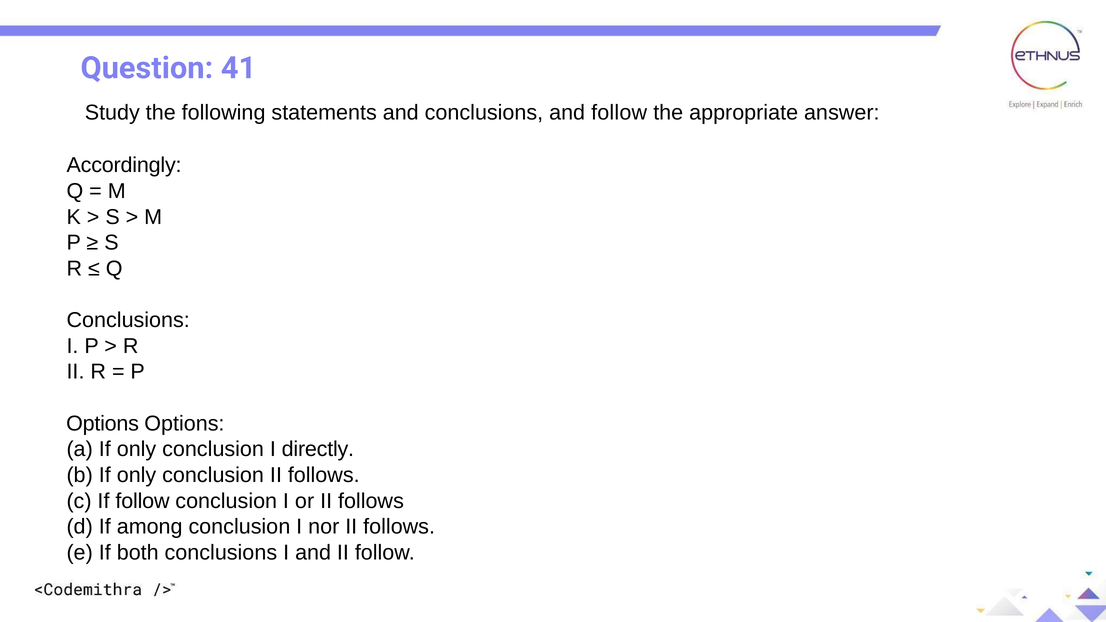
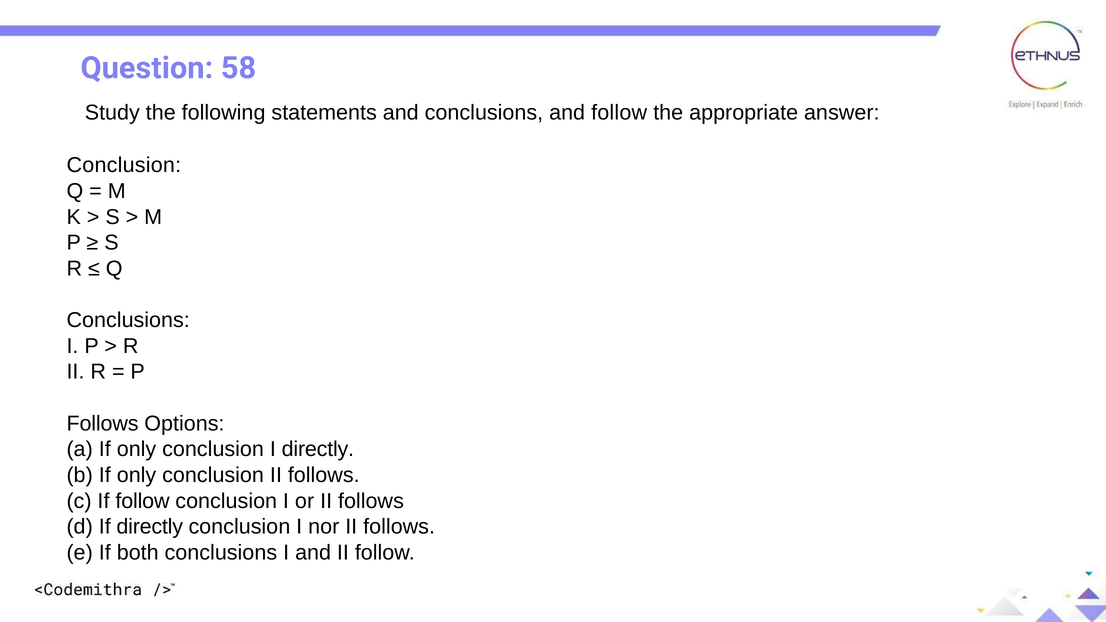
41: 41 -> 58
Accordingly at (124, 165): Accordingly -> Conclusion
Options at (103, 424): Options -> Follows
If among: among -> directly
